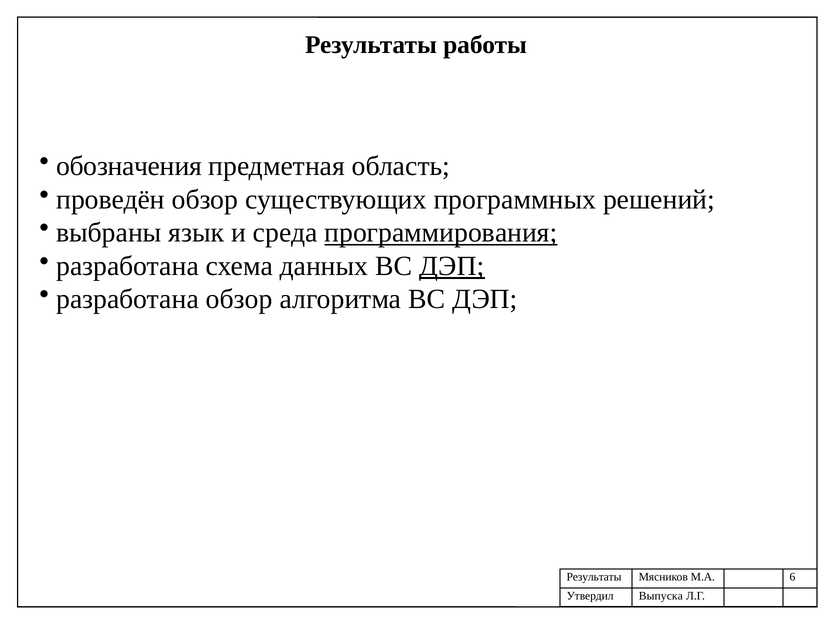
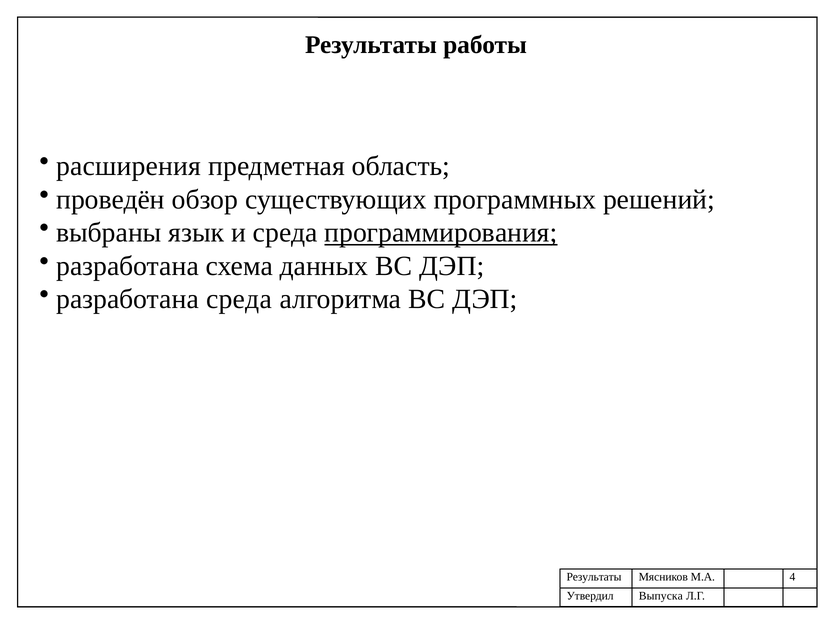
обозначения: обозначения -> расширения
ДЭП at (452, 266) underline: present -> none
разработана обзор: обзор -> среда
6: 6 -> 4
